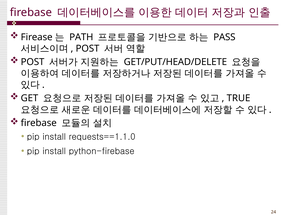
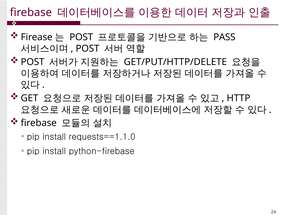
PATH at (81, 37): PATH -> POST
GET/PUT/HEAD/DELETE: GET/PUT/HEAD/DELETE -> GET/PUT/HTTP/DELETE
TRUE: TRUE -> HTTP
